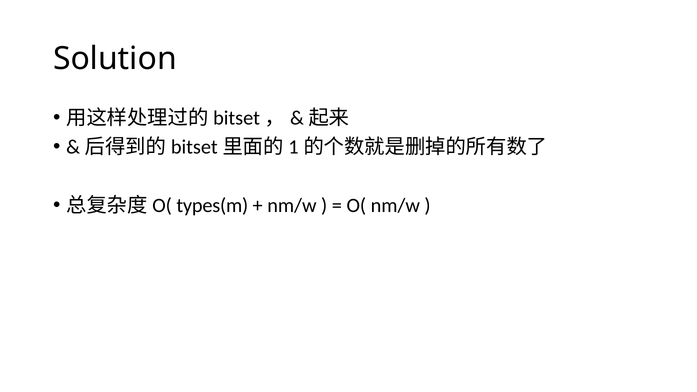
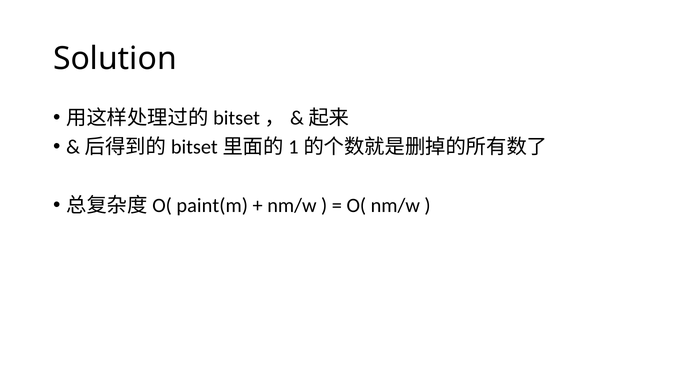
types(m: types(m -> paint(m
